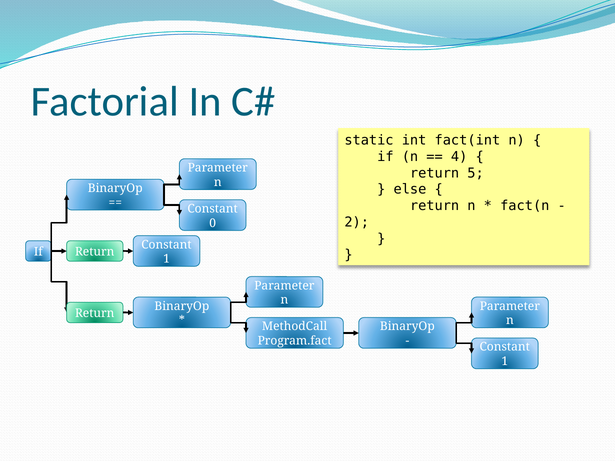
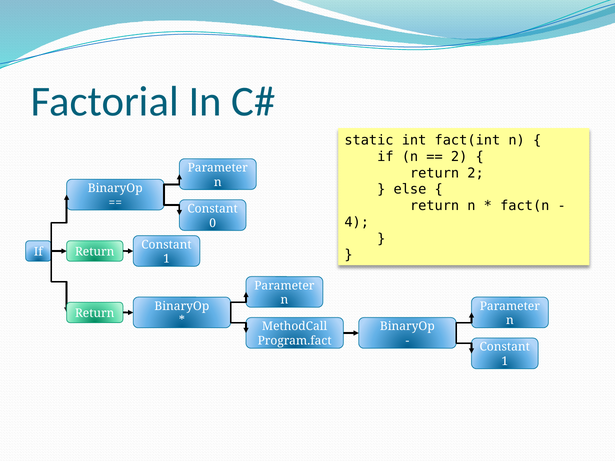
4 at (459, 157): 4 -> 2
return 5: 5 -> 2
2: 2 -> 4
